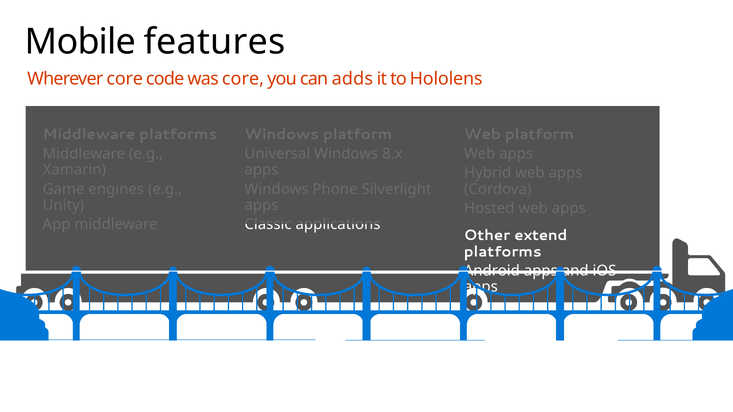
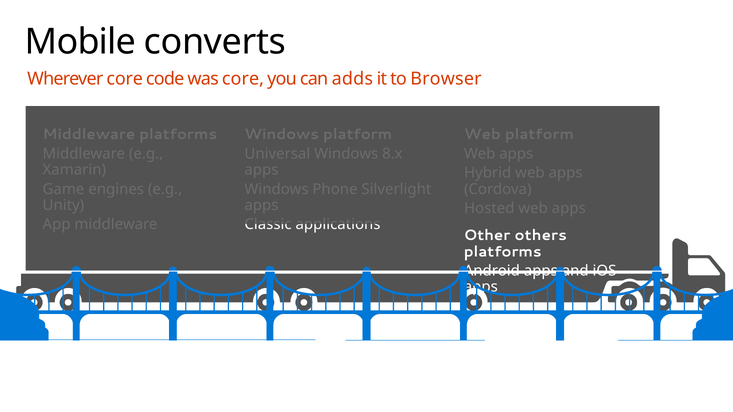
features: features -> converts
Hololens: Hololens -> Browser
extend: extend -> others
